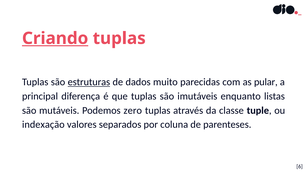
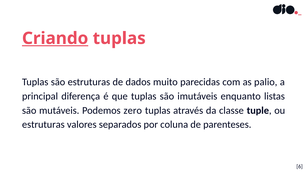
estruturas at (89, 82) underline: present -> none
pular: pular -> palio
indexação at (43, 124): indexação -> estruturas
